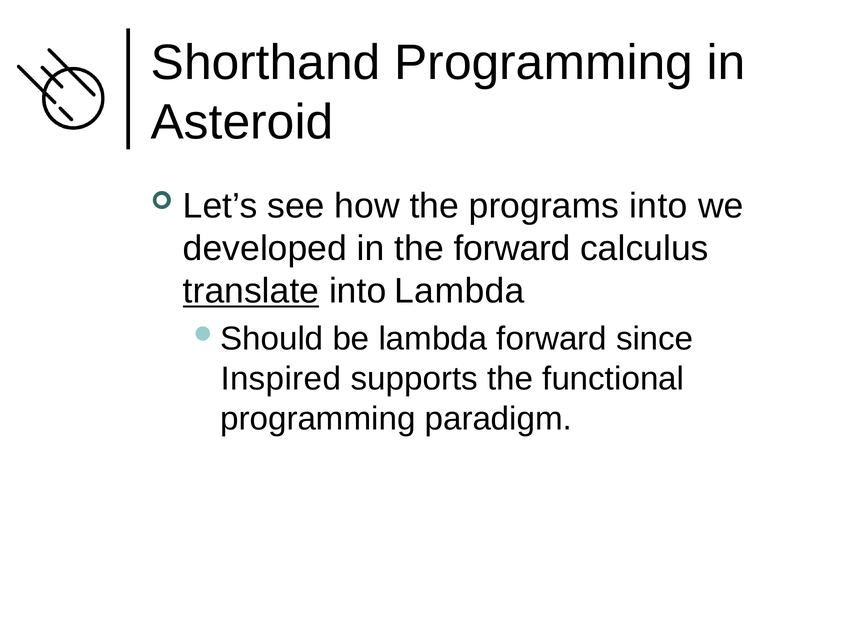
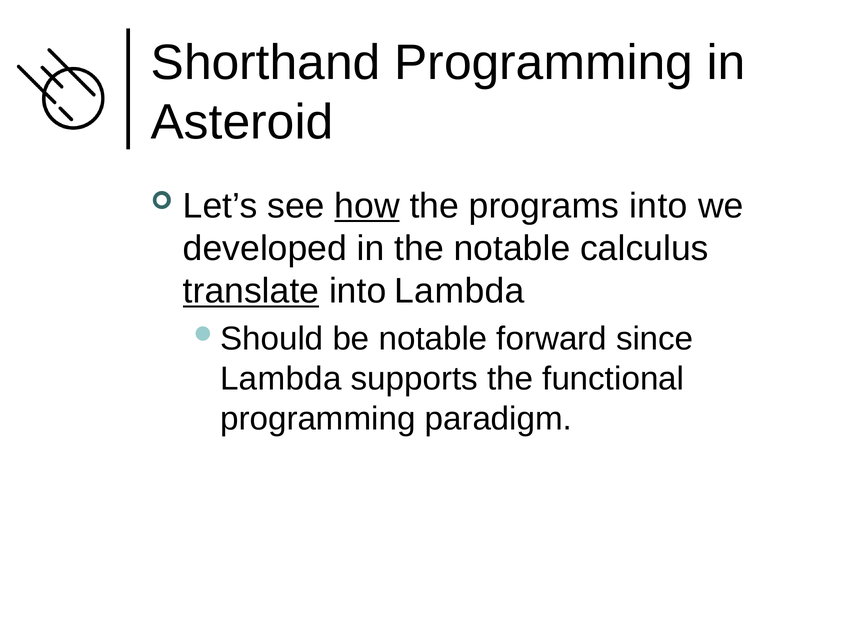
how underline: none -> present
the forward: forward -> notable
be lambda: lambda -> notable
Inspired at (281, 379): Inspired -> Lambda
